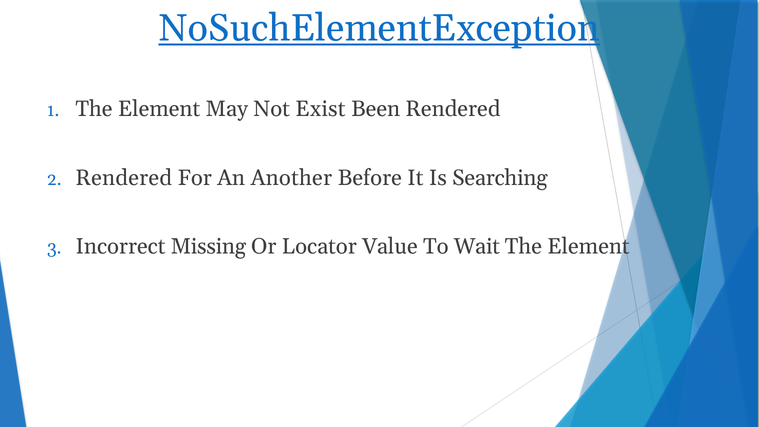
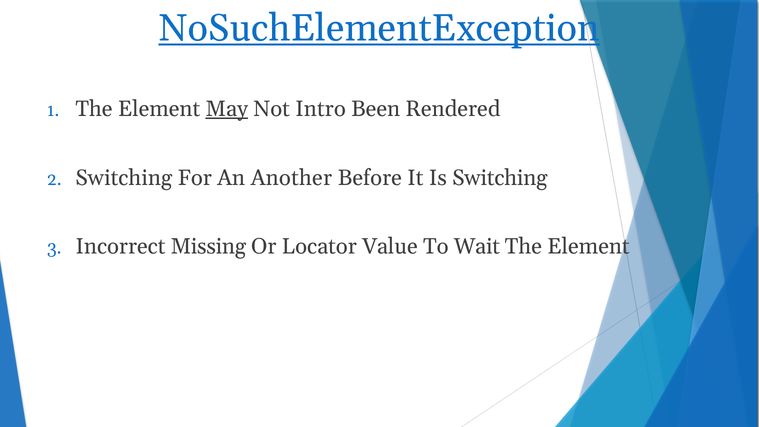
May underline: none -> present
Exist: Exist -> Intro
Rendered at (124, 178): Rendered -> Switching
Is Searching: Searching -> Switching
